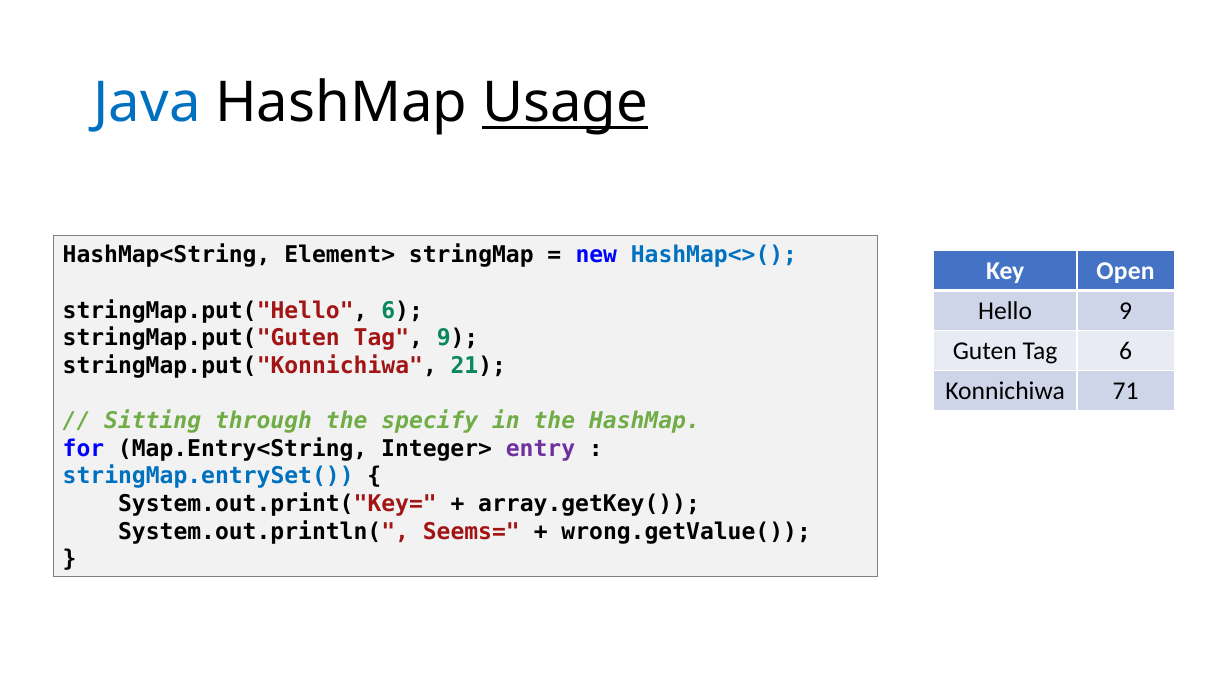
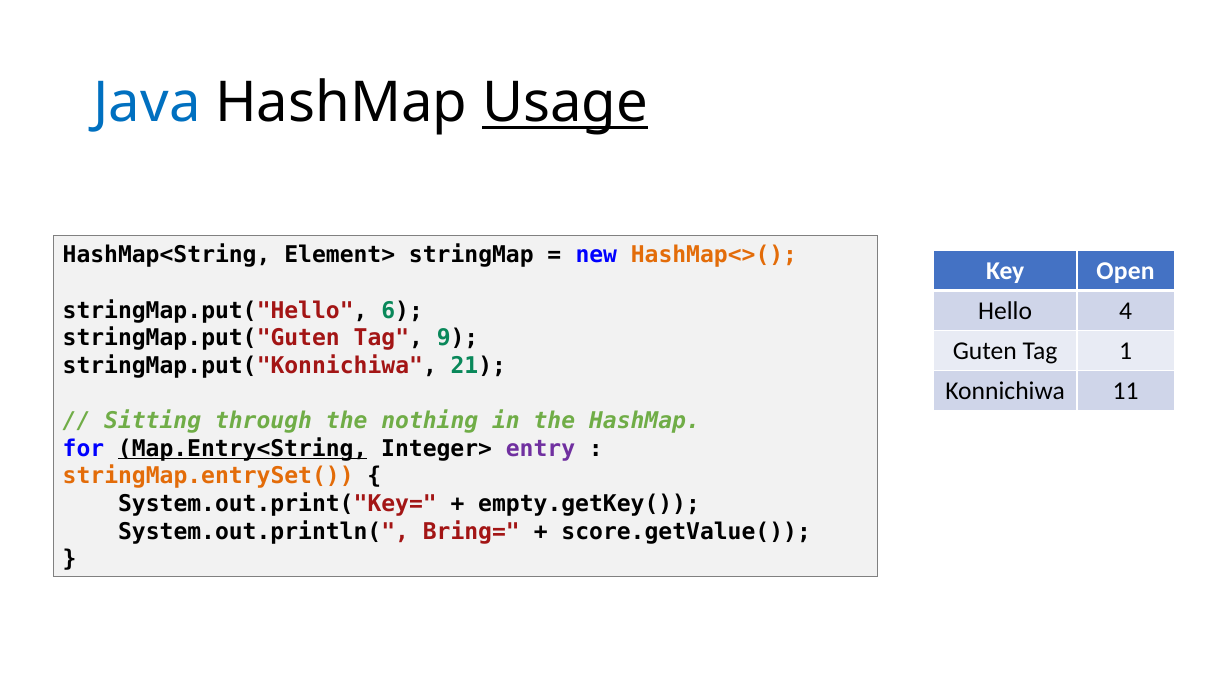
HashMap<>( colour: blue -> orange
Hello 9: 9 -> 4
Tag 6: 6 -> 1
71: 71 -> 11
specify: specify -> nothing
Map.Entry<String underline: none -> present
stringMap.entrySet( colour: blue -> orange
array.getKey(: array.getKey( -> empty.getKey(
Seems=: Seems= -> Bring=
wrong.getValue(: wrong.getValue( -> score.getValue(
